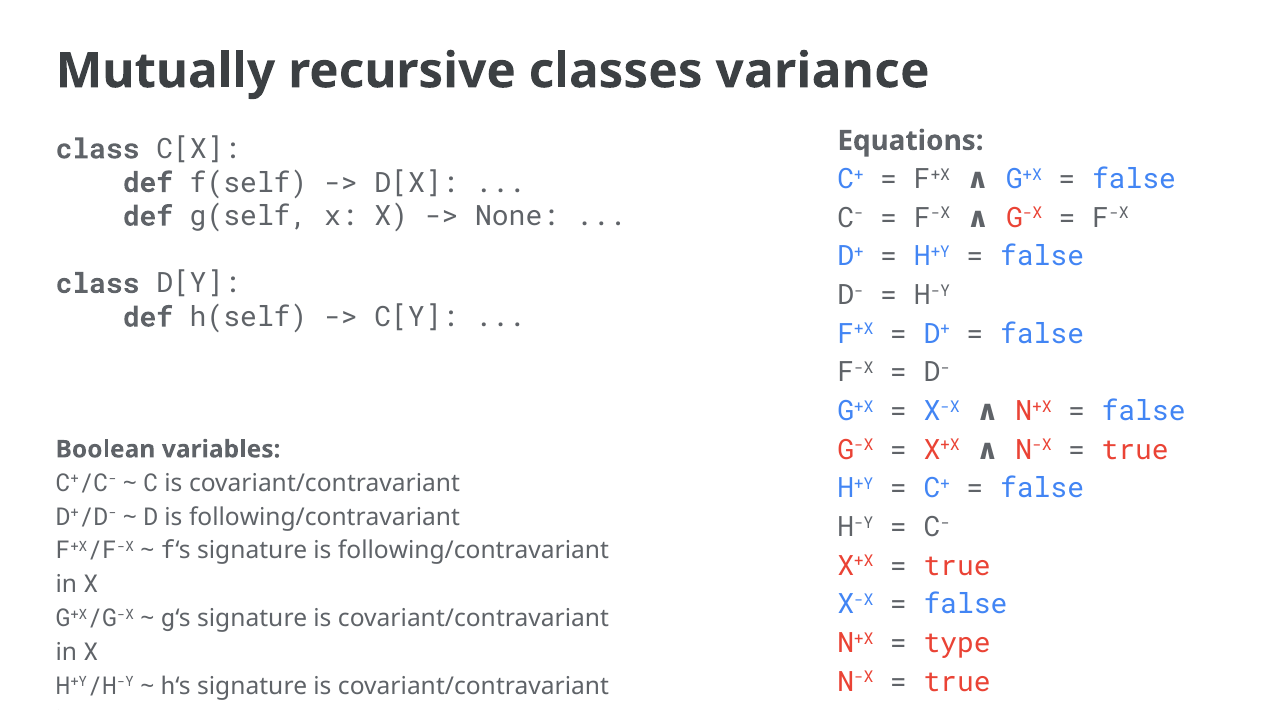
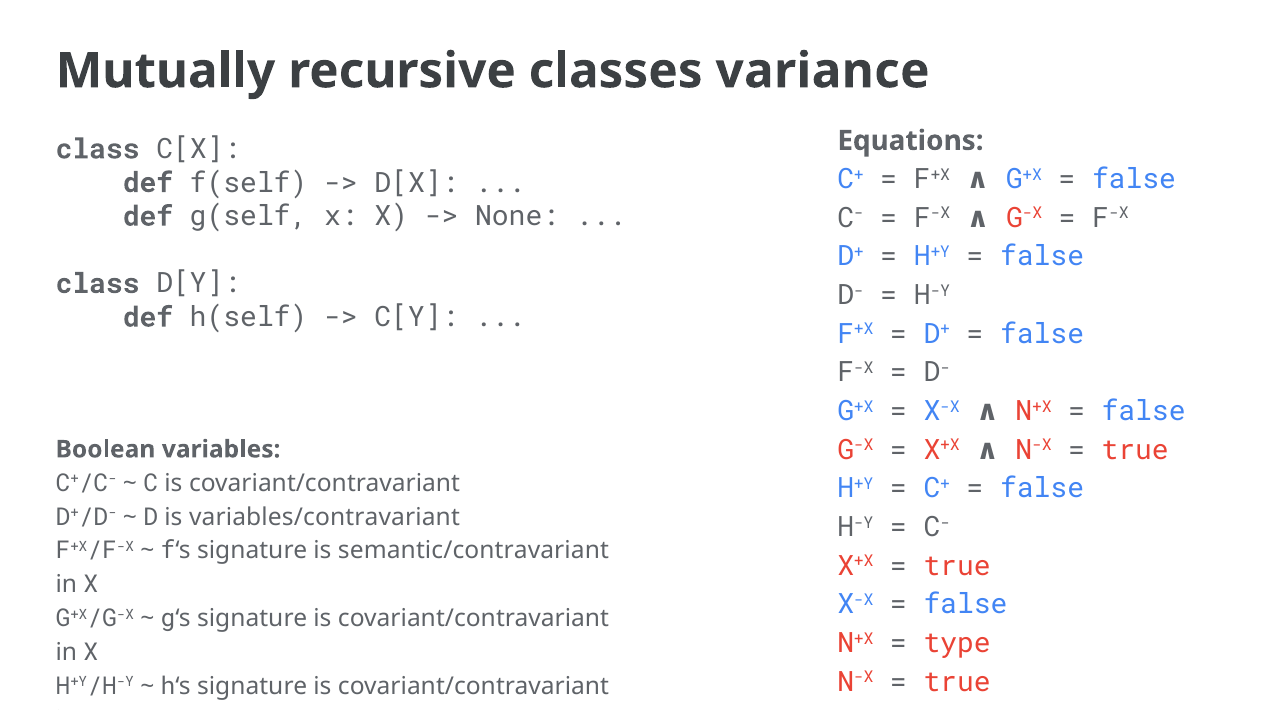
D is following/contravariant: following/contravariant -> variables/contravariant
signature is following/contravariant: following/contravariant -> semantic/contravariant
